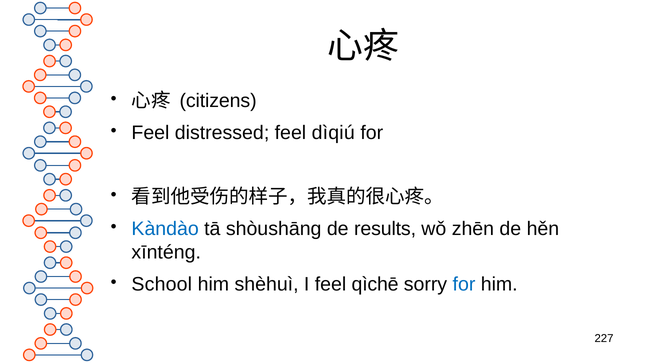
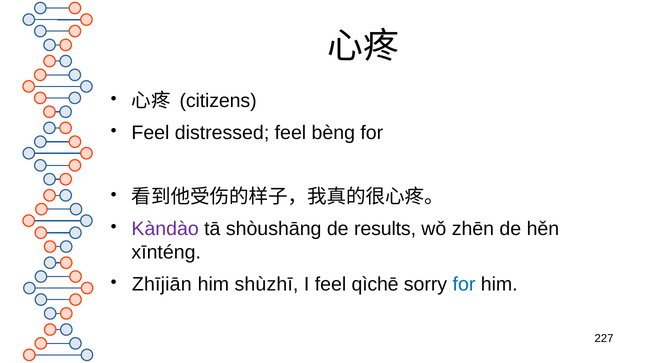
dìqiú: dìqiú -> bèng
Kàndào colour: blue -> purple
School: School -> Zhījiān
shèhuì: shèhuì -> shùzhī
